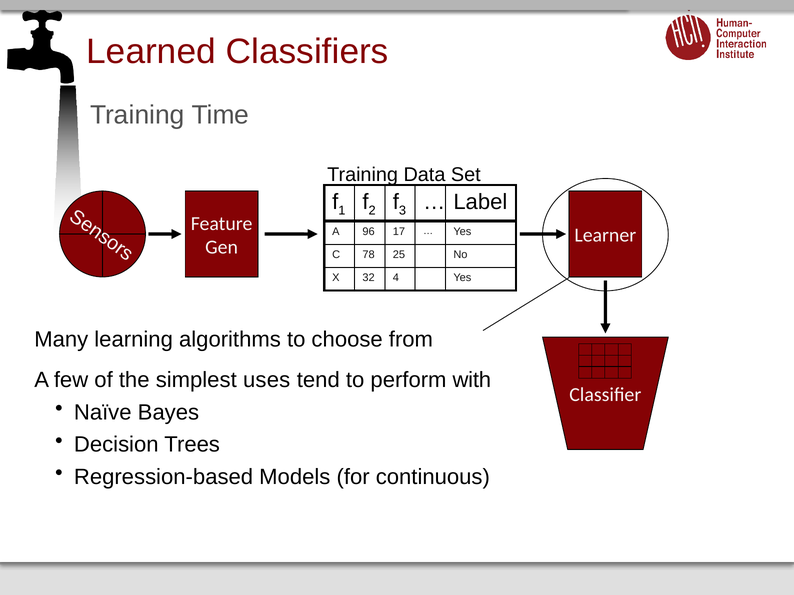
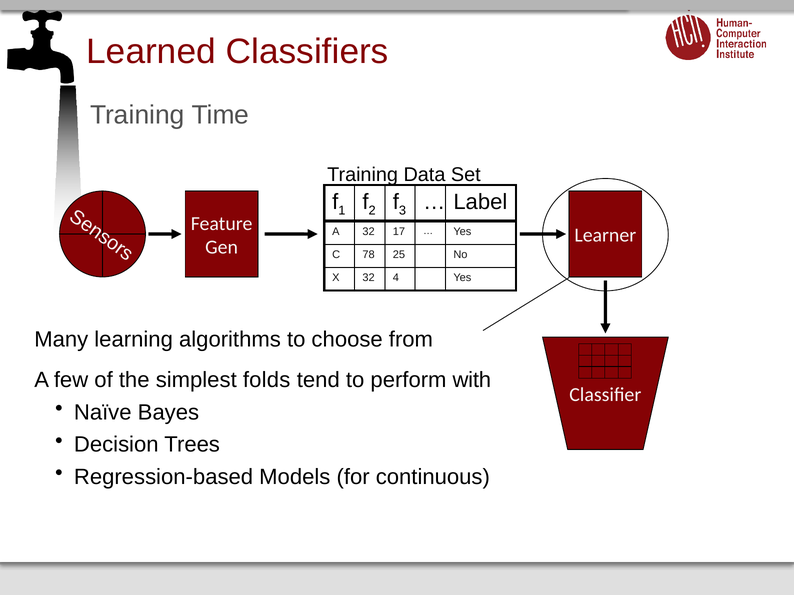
A 96: 96 -> 32
uses: uses -> folds
